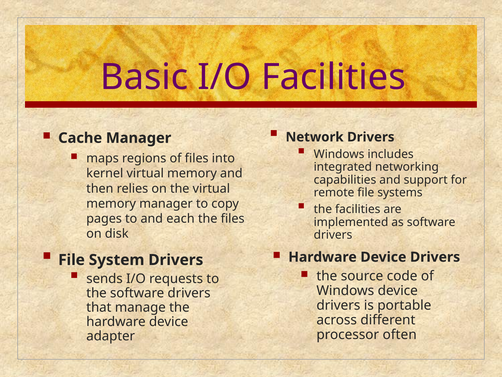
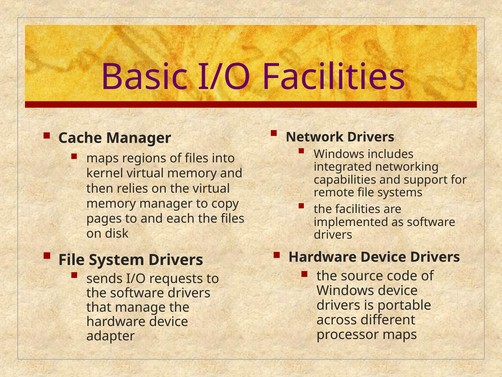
processor often: often -> maps
